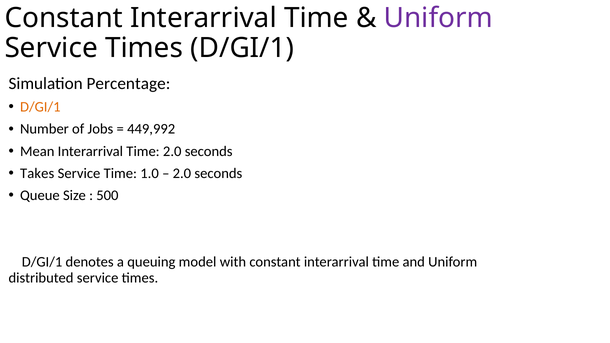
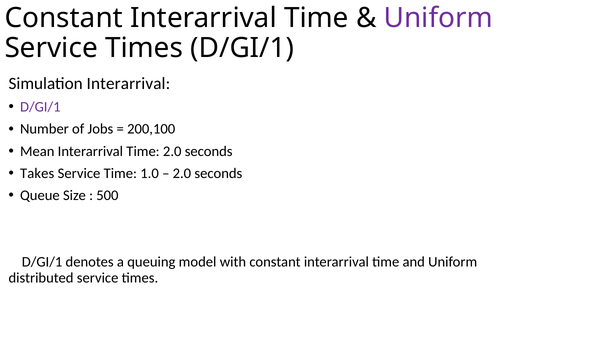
Simulation Percentage: Percentage -> Interarrival
D/GI/1 at (40, 107) colour: orange -> purple
449,992: 449,992 -> 200,100
